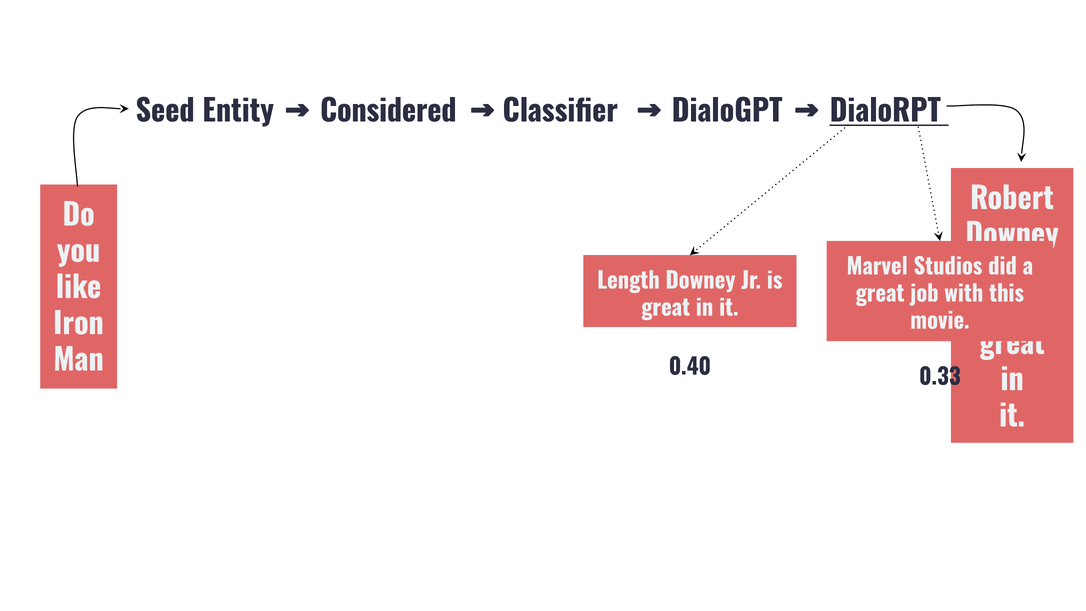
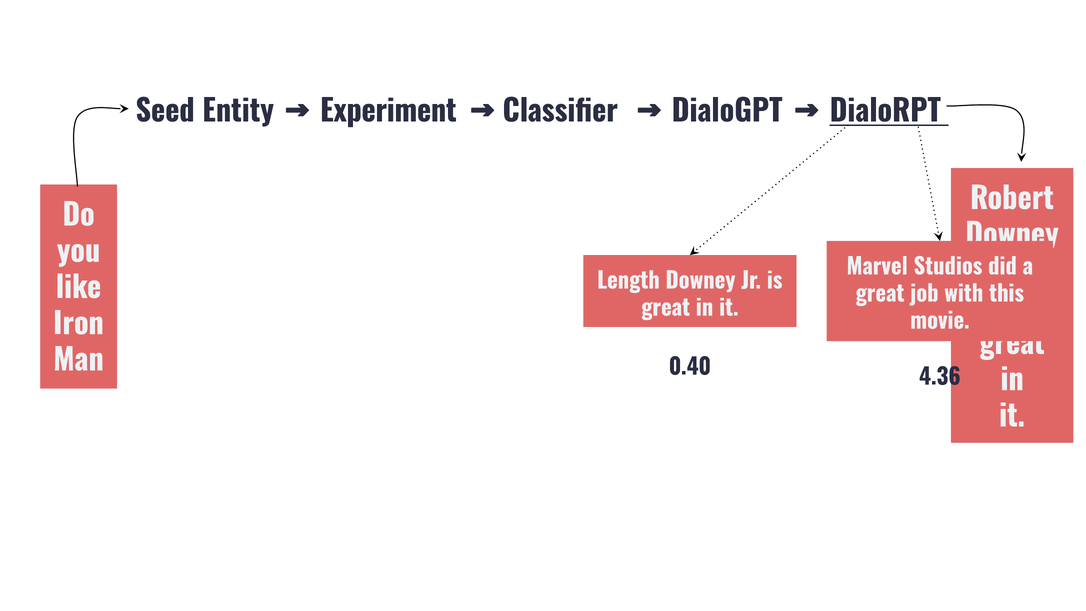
Considered: Considered -> Experiment
0.33: 0.33 -> 4.36
